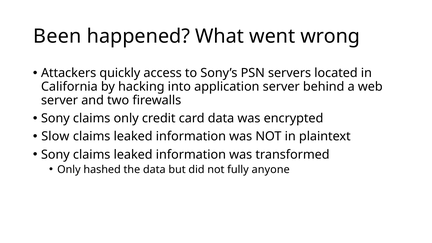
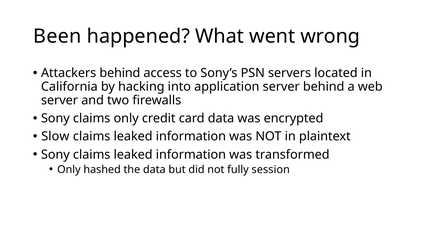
Attackers quickly: quickly -> behind
anyone: anyone -> session
